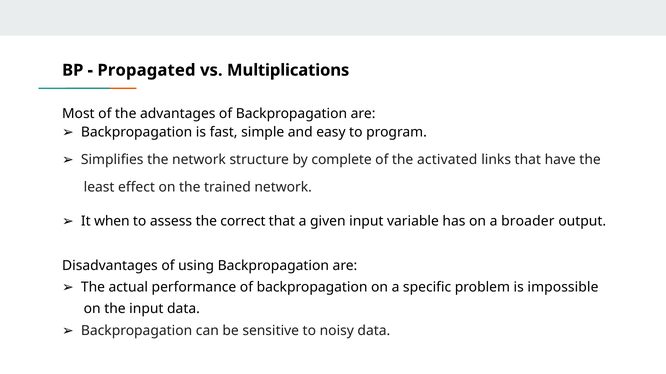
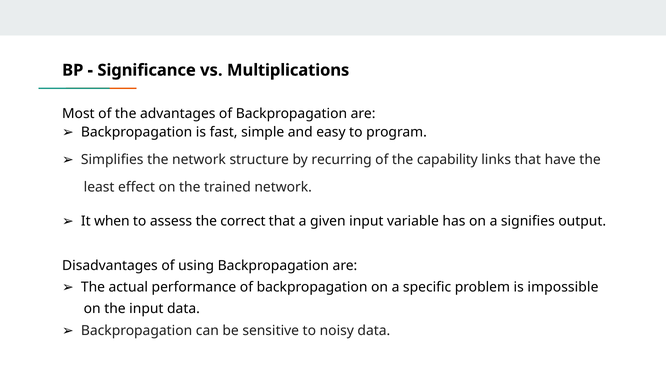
Propagated: Propagated -> Significance
complete: complete -> recurring
activated: activated -> capability
broader: broader -> signifies
